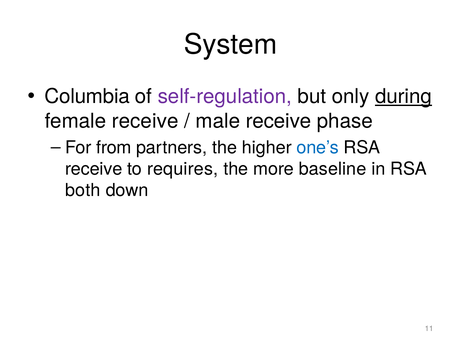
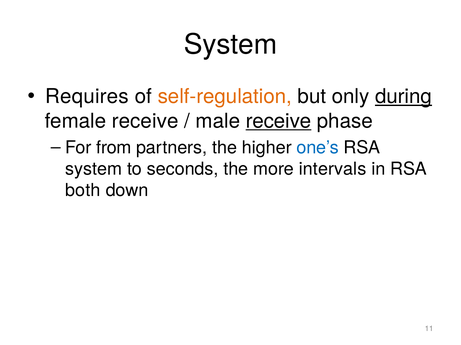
Columbia: Columbia -> Requires
self-regulation colour: purple -> orange
receive at (278, 121) underline: none -> present
receive at (94, 169): receive -> system
requires: requires -> seconds
baseline: baseline -> intervals
